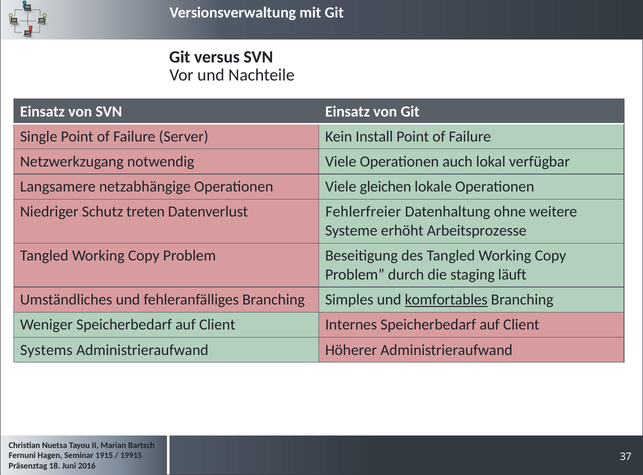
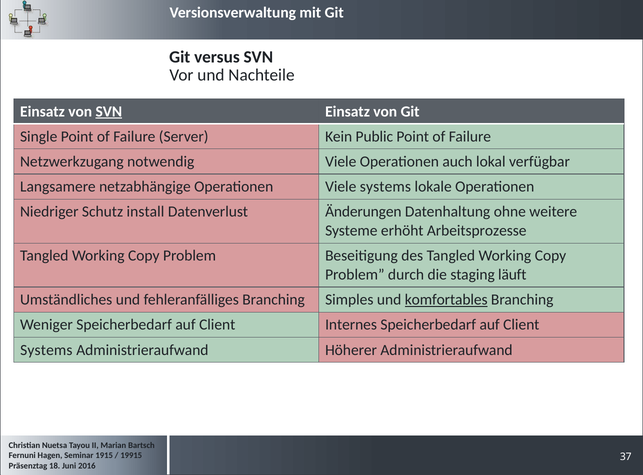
SVN at (109, 112) underline: none -> present
Install: Install -> Public
Viele gleichen: gleichen -> systems
treten: treten -> install
Fehlerfreier: Fehlerfreier -> Änderungen
